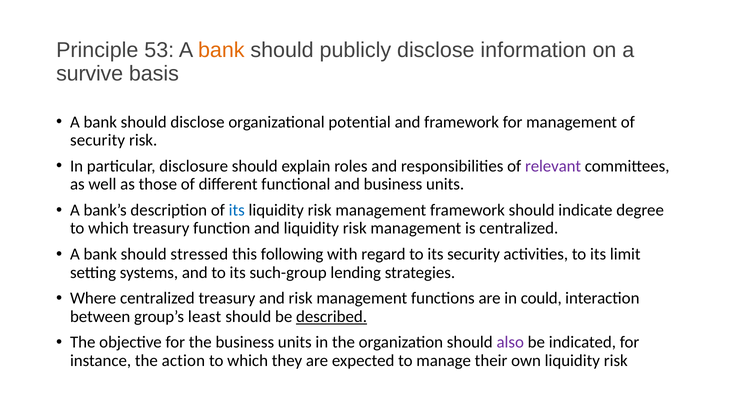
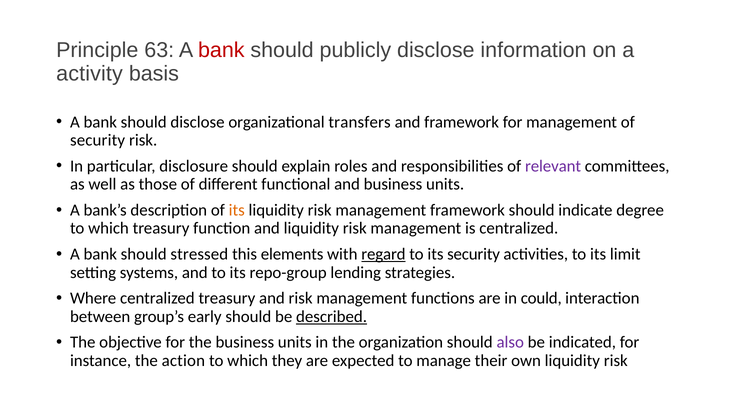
53: 53 -> 63
bank at (221, 50) colour: orange -> red
survive: survive -> activity
potential: potential -> transfers
its at (237, 210) colour: blue -> orange
following: following -> elements
regard underline: none -> present
such-group: such-group -> repo-group
least: least -> early
